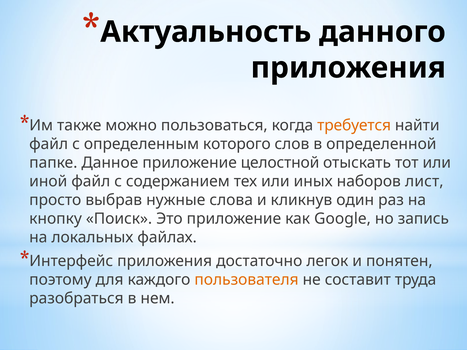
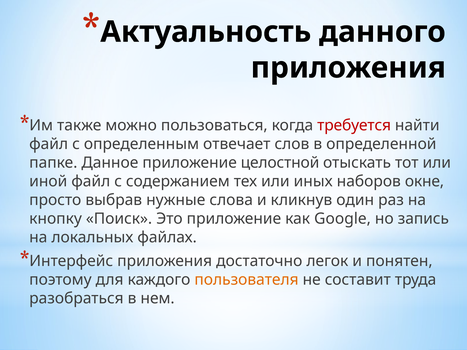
требуется colour: orange -> red
которого: которого -> отвечает
лист: лист -> окне
